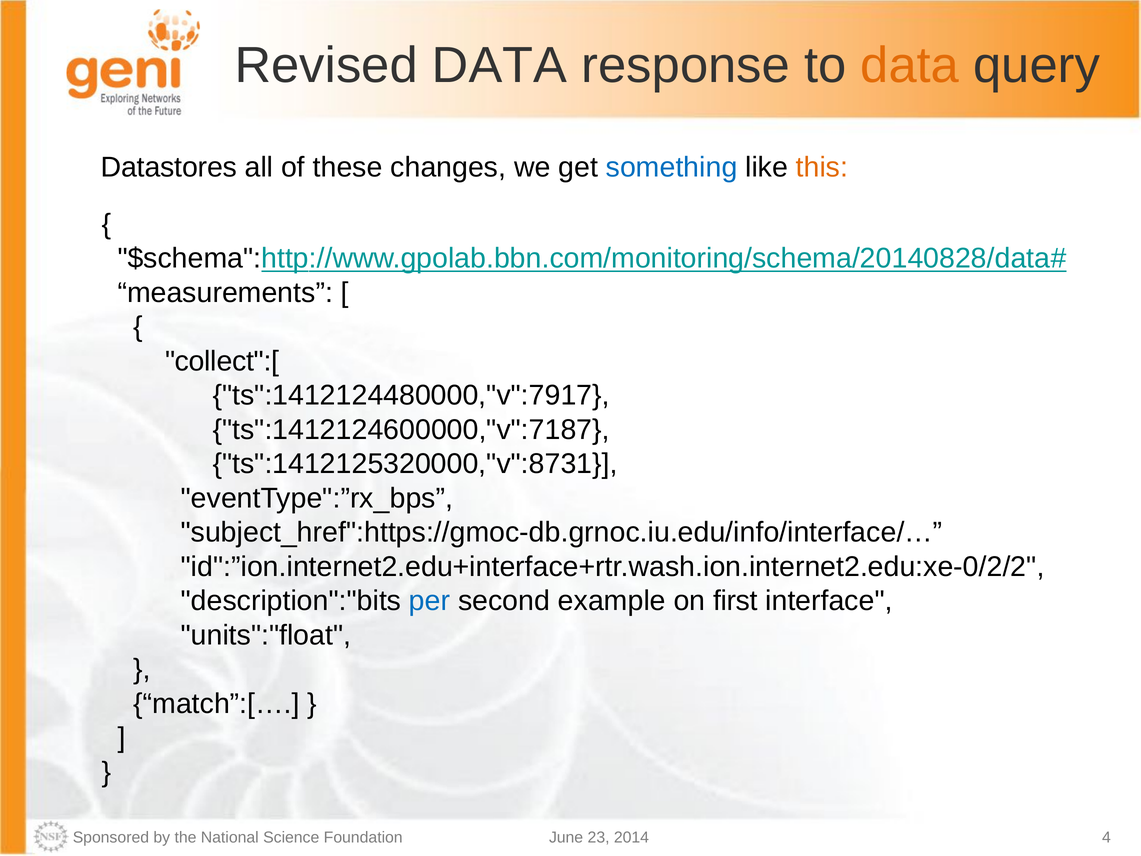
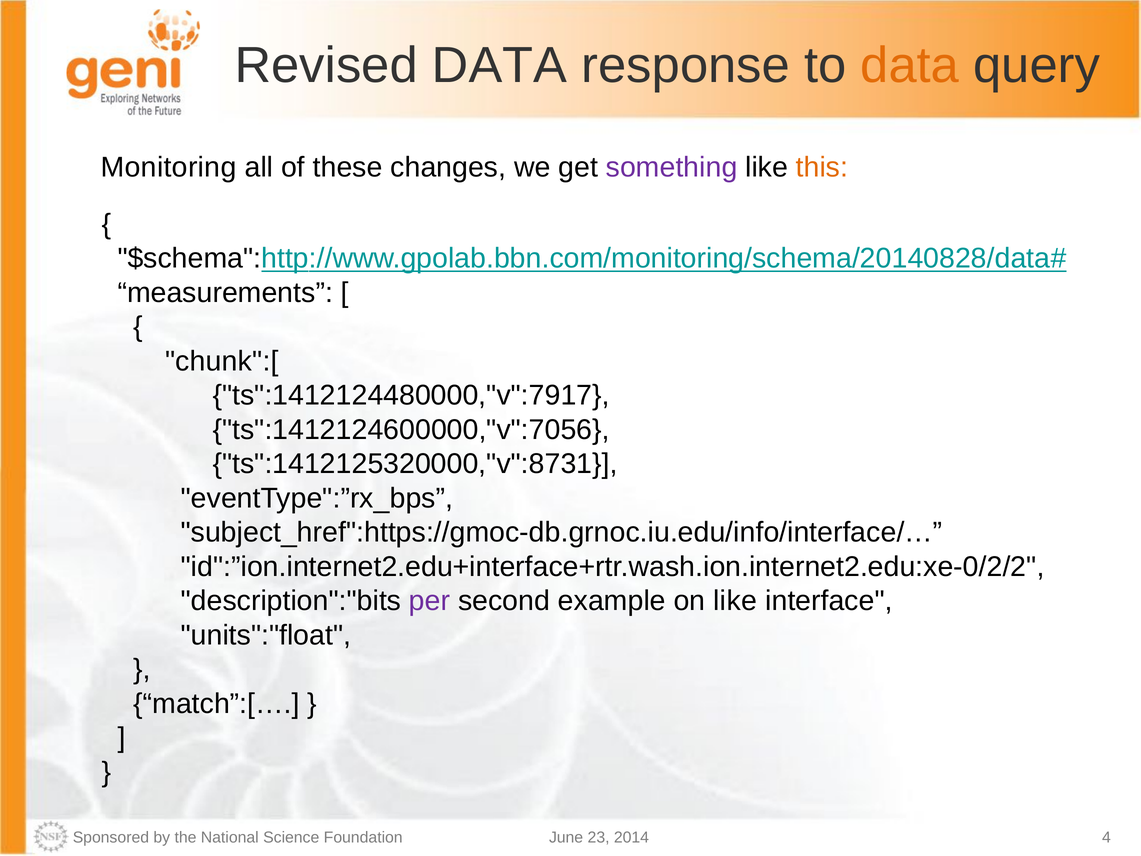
Datastores: Datastores -> Monitoring
something colour: blue -> purple
collect":[: collect":[ -> chunk":[
ts":1412124600000,"v":7187: ts":1412124600000,"v":7187 -> ts":1412124600000,"v":7056
per colour: blue -> purple
on first: first -> like
